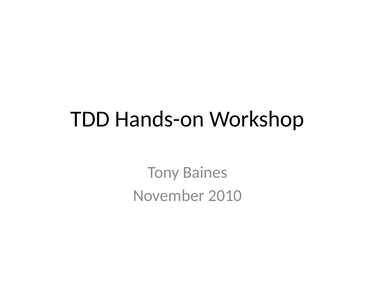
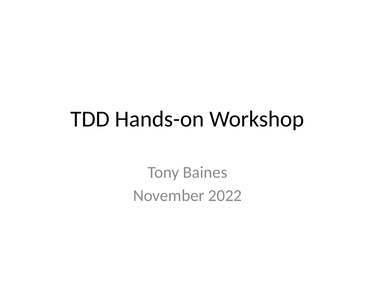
2010: 2010 -> 2022
